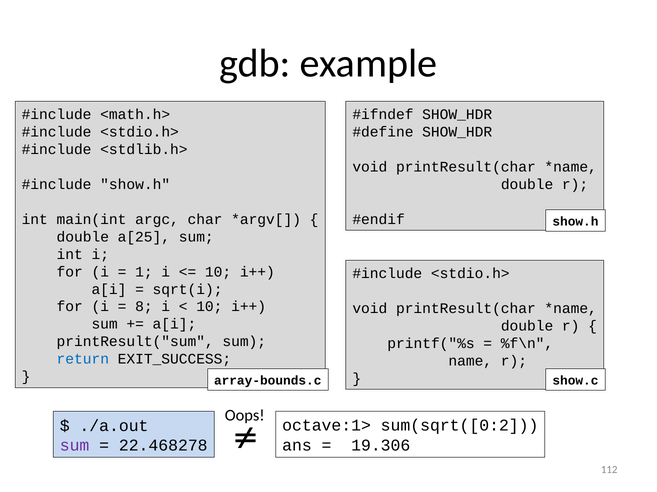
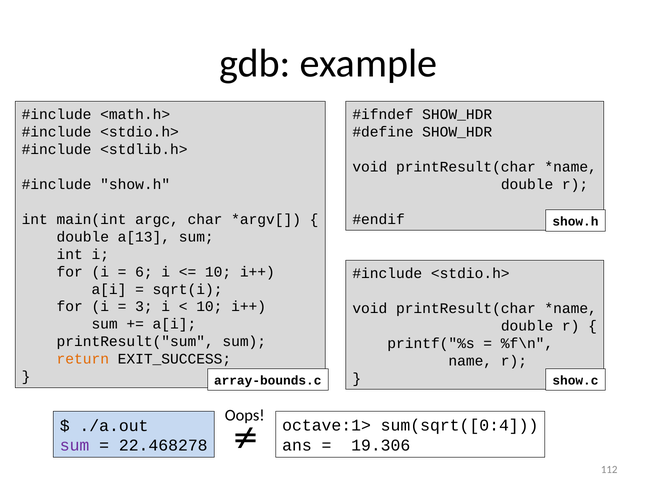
a[25: a[25 -> a[13
1: 1 -> 6
8: 8 -> 3
return colour: blue -> orange
sum(sqrt([0:2: sum(sqrt([0:2 -> sum(sqrt([0:4
